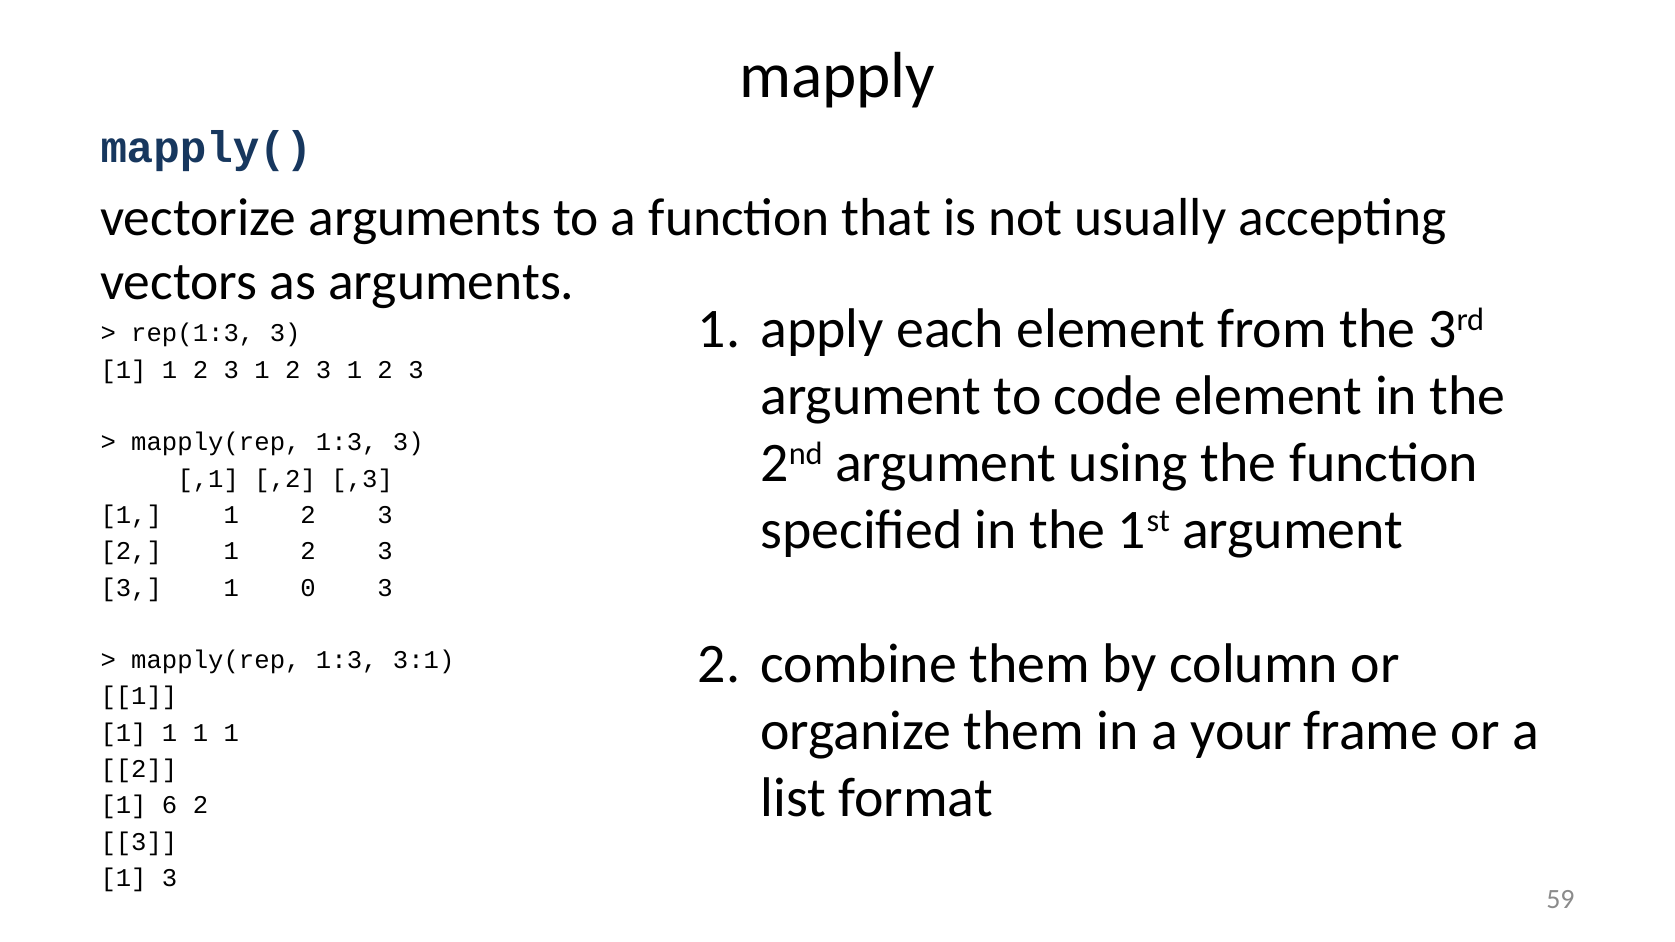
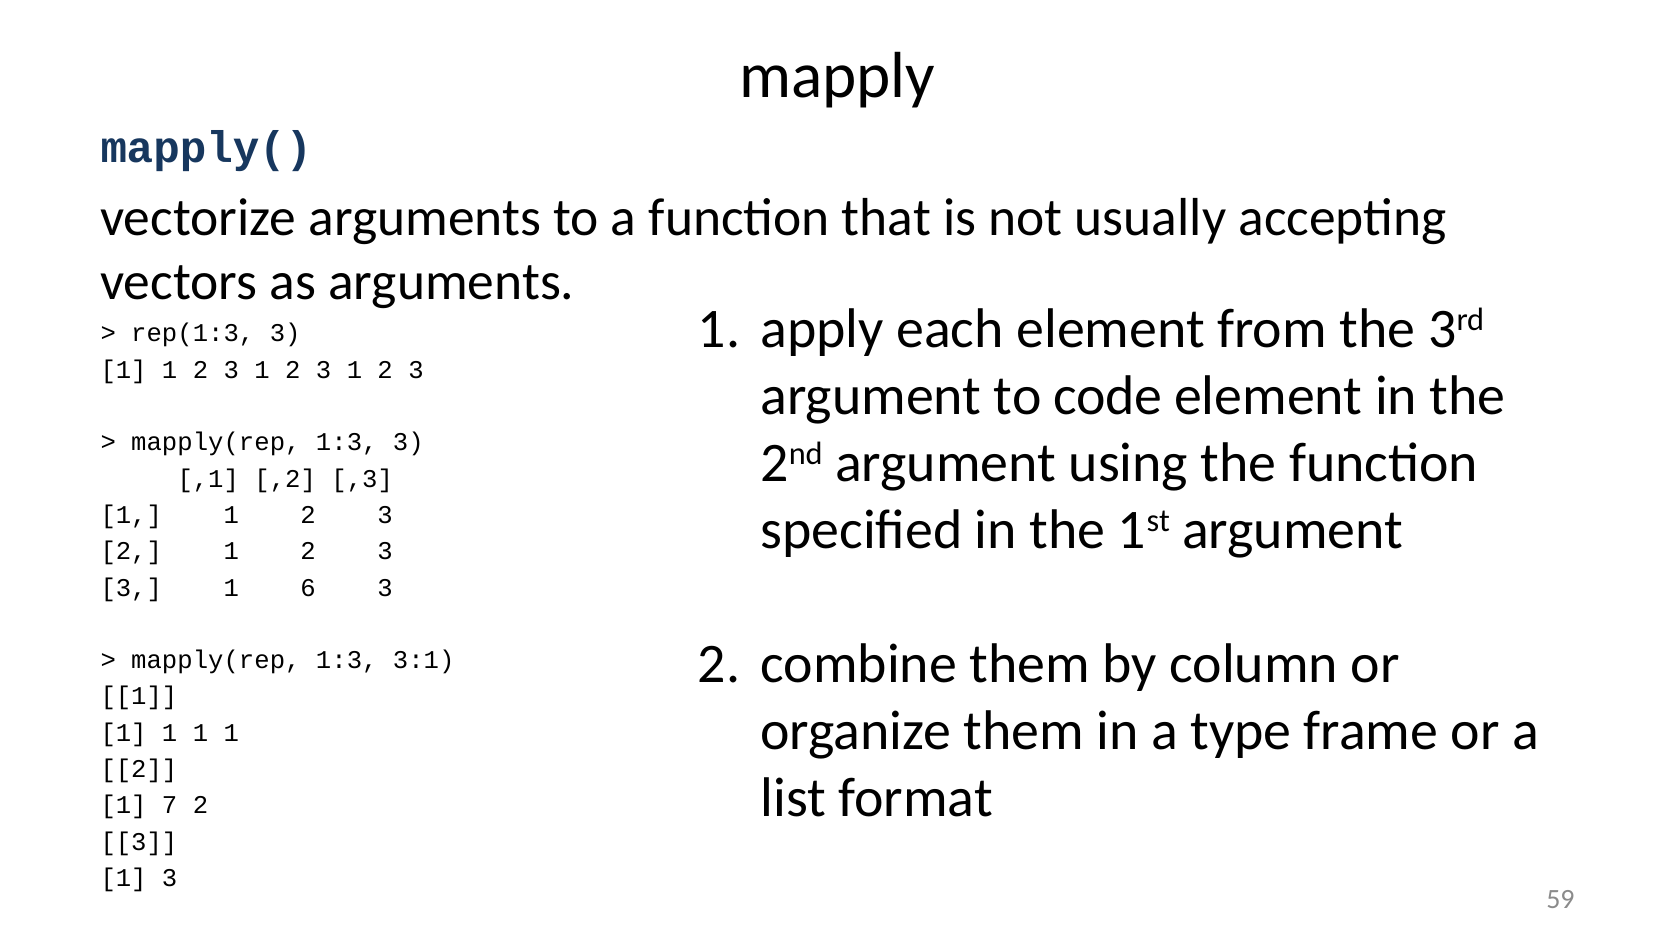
0: 0 -> 6
your: your -> type
6: 6 -> 7
